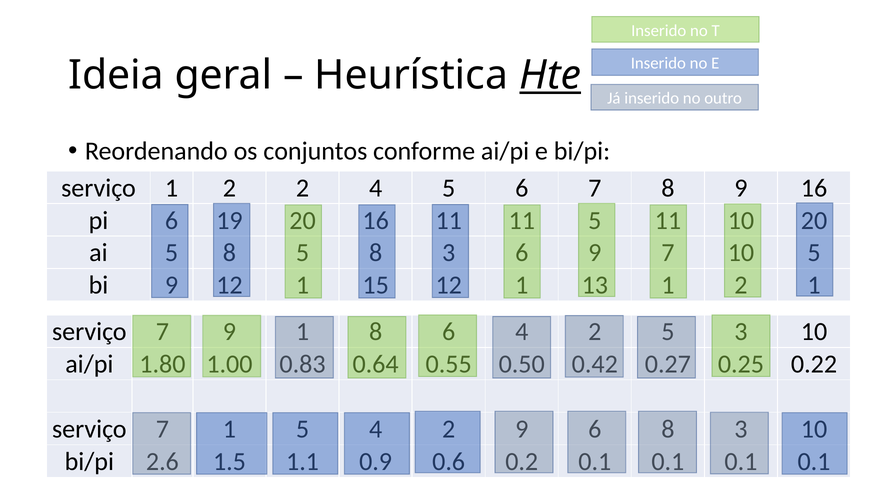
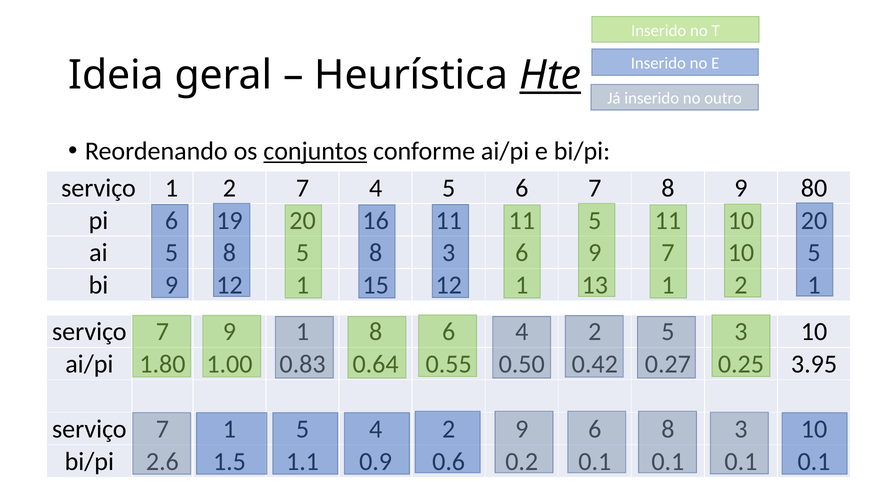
conjuntos underline: none -> present
2 2: 2 -> 7
9 16: 16 -> 80
0.22: 0.22 -> 3.95
